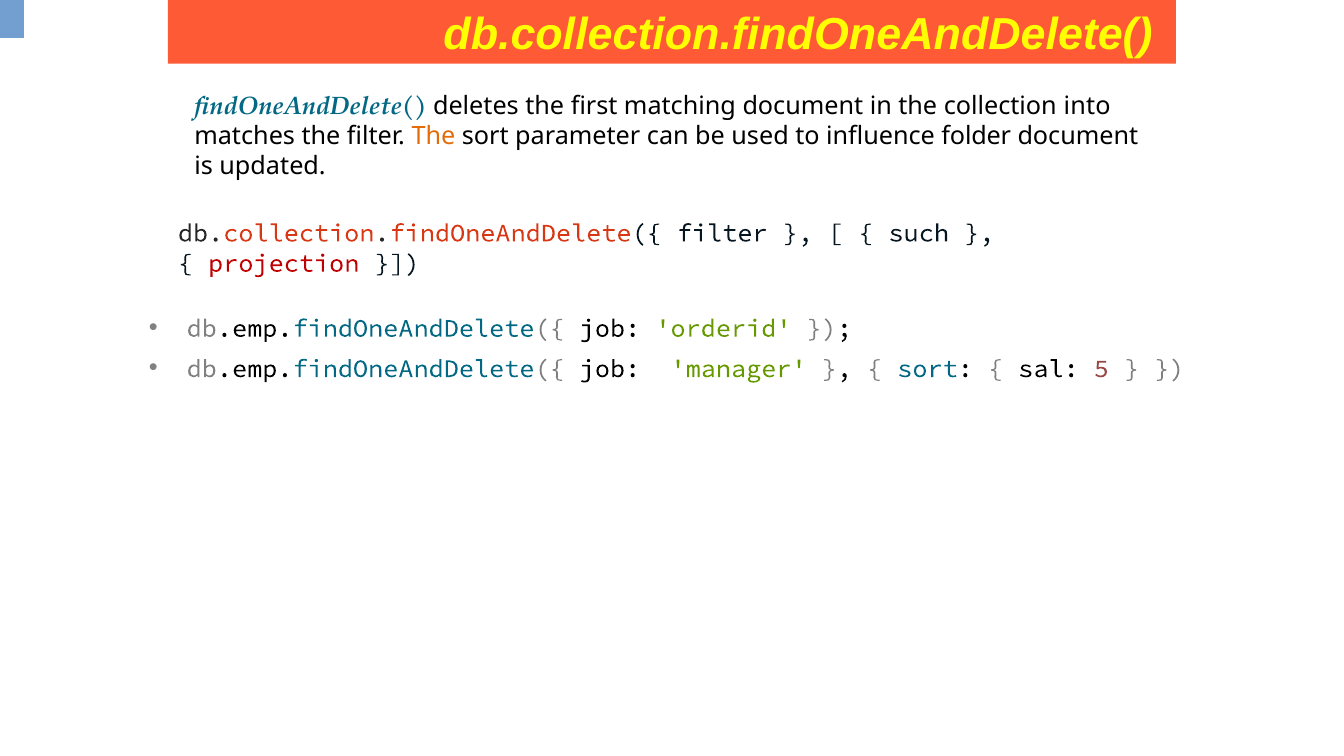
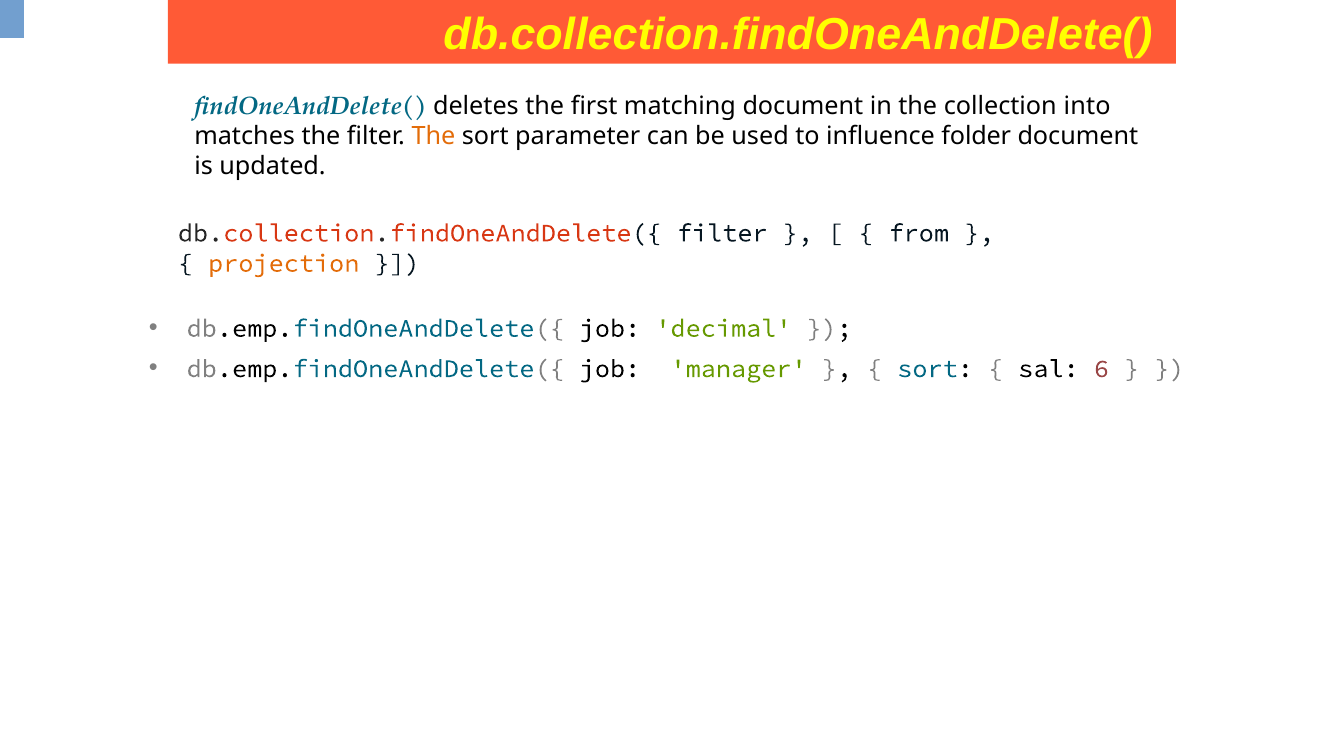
such: such -> from
projection colour: red -> orange
orderid: orderid -> decimal
5: 5 -> 6
